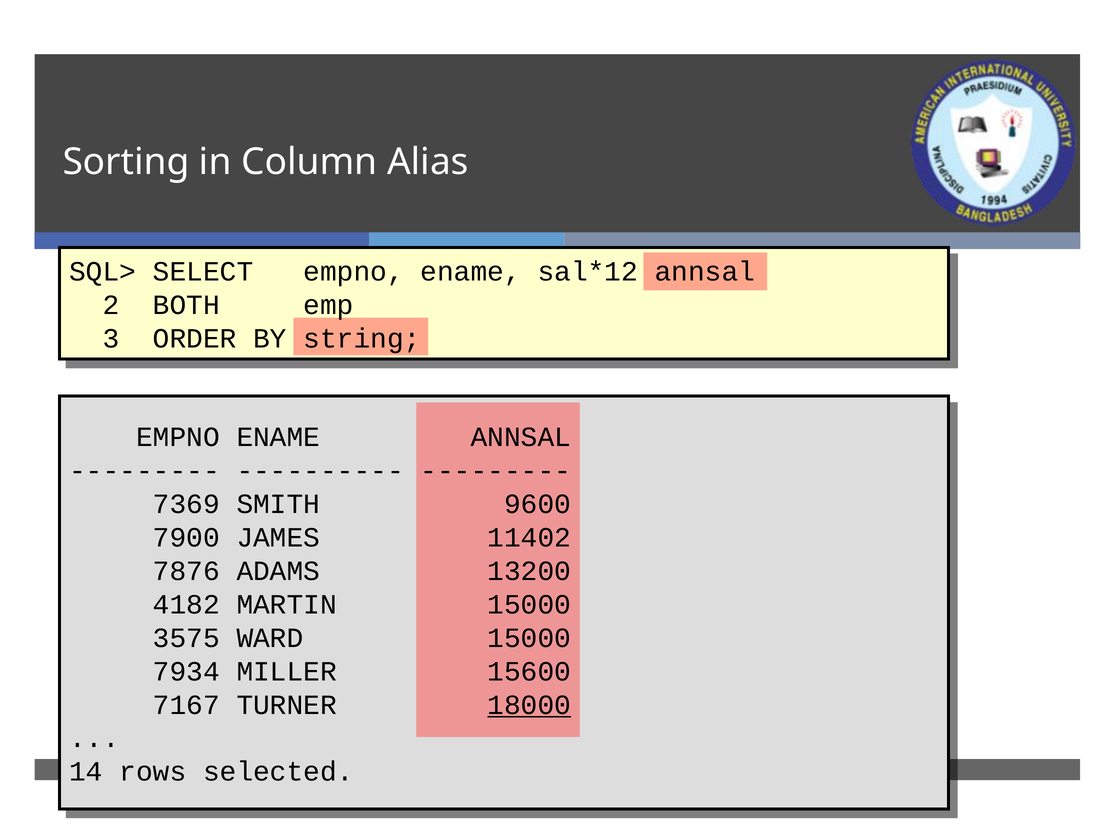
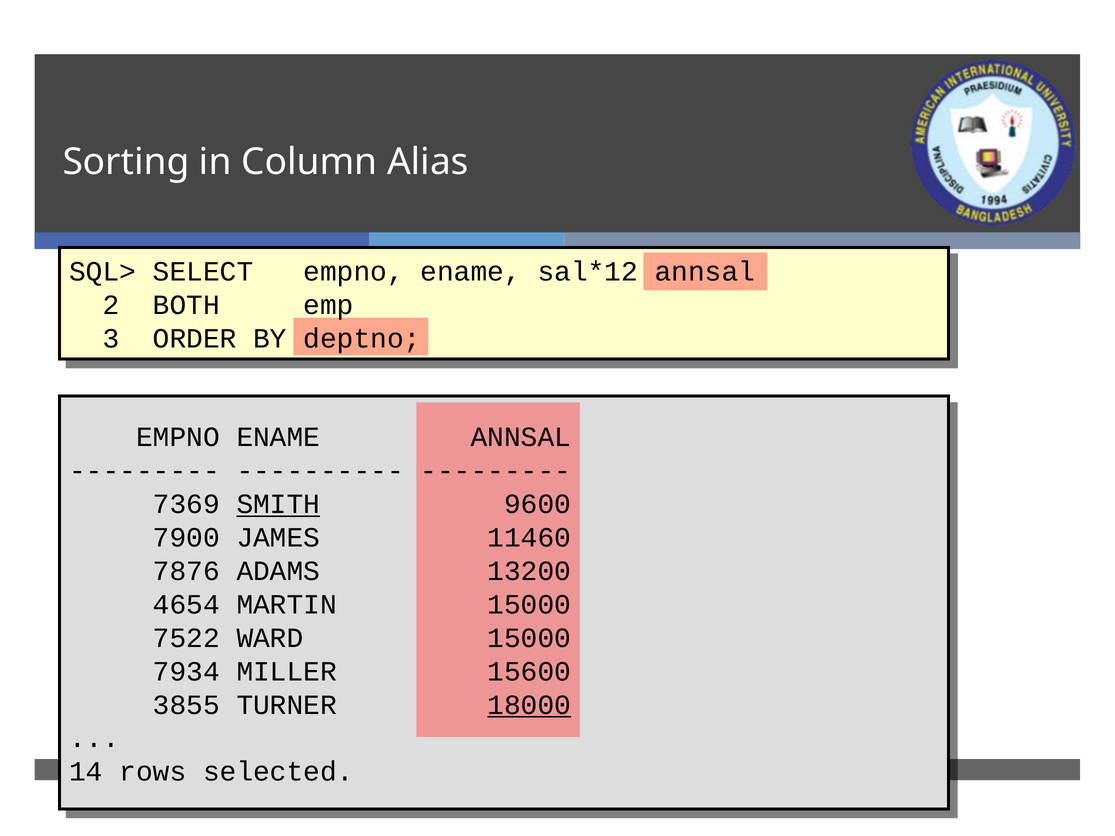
string: string -> deptno
SMITH underline: none -> present
11402: 11402 -> 11460
4182: 4182 -> 4654
3575: 3575 -> 7522
7167: 7167 -> 3855
